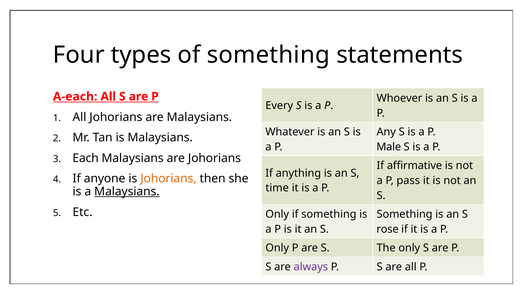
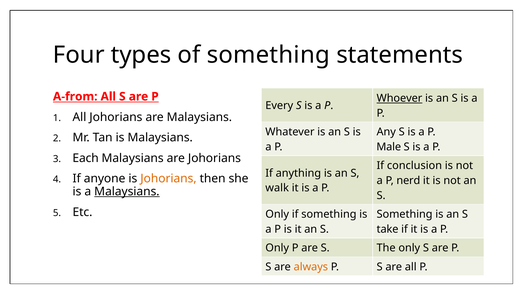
A-each: A-each -> A-from
Whoever underline: none -> present
affirmative: affirmative -> conclusion
pass: pass -> nerd
time: time -> walk
rose: rose -> take
always colour: purple -> orange
